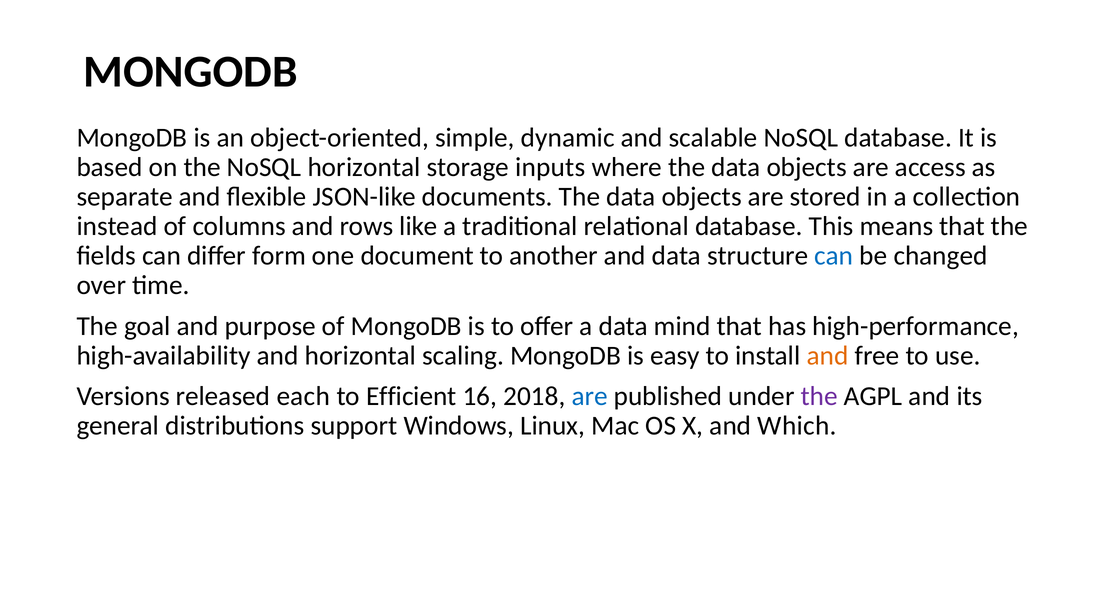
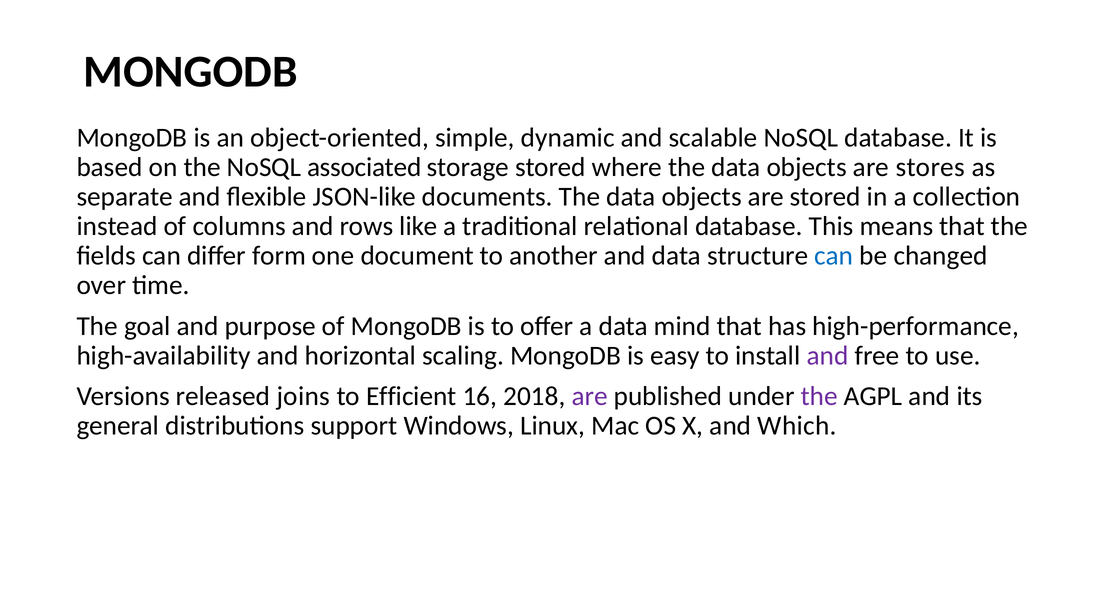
NoSQL horizontal: horizontal -> associated
storage inputs: inputs -> stored
access: access -> stores
and at (828, 355) colour: orange -> purple
each: each -> joins
are at (590, 396) colour: blue -> purple
